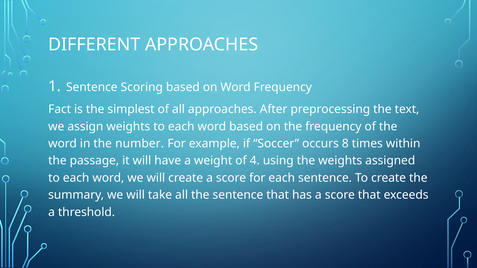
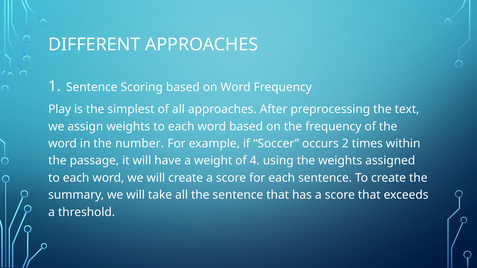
Fact: Fact -> Play
8: 8 -> 2
